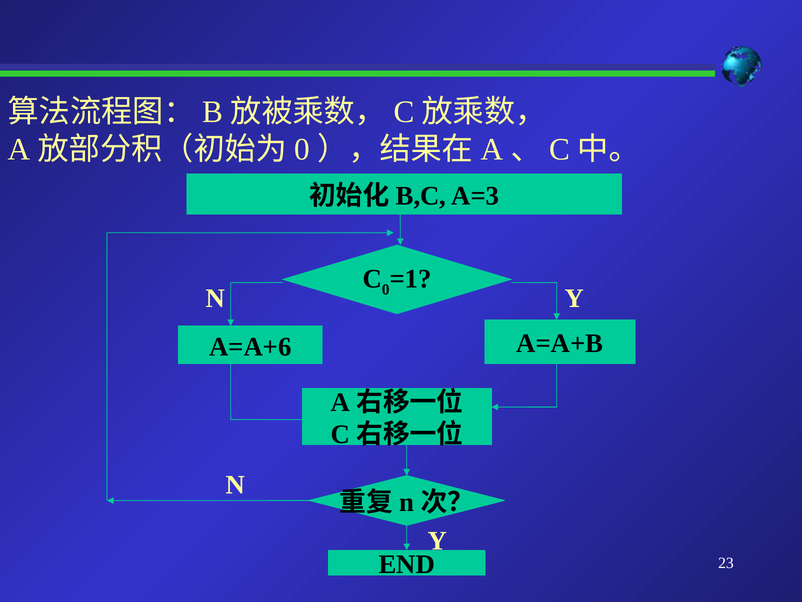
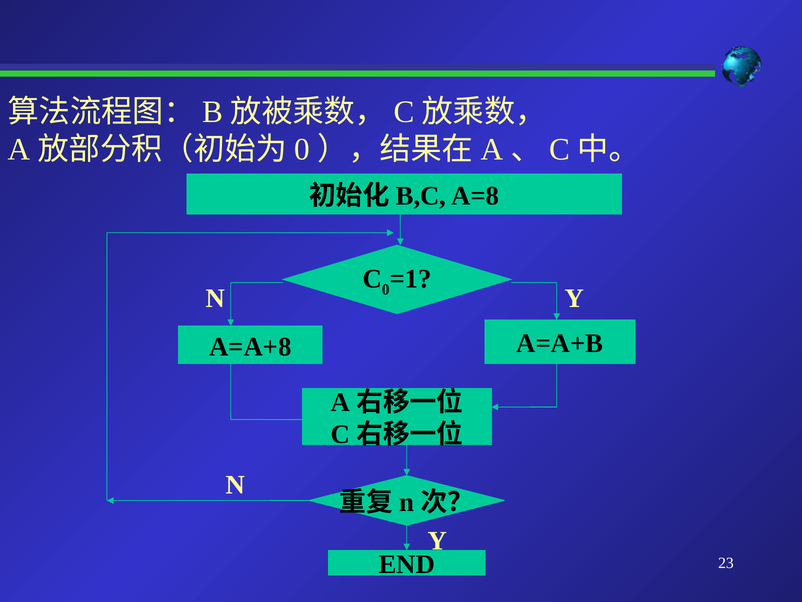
A=3: A=3 -> A=8
A=A+6: A=A+6 -> A=A+8
